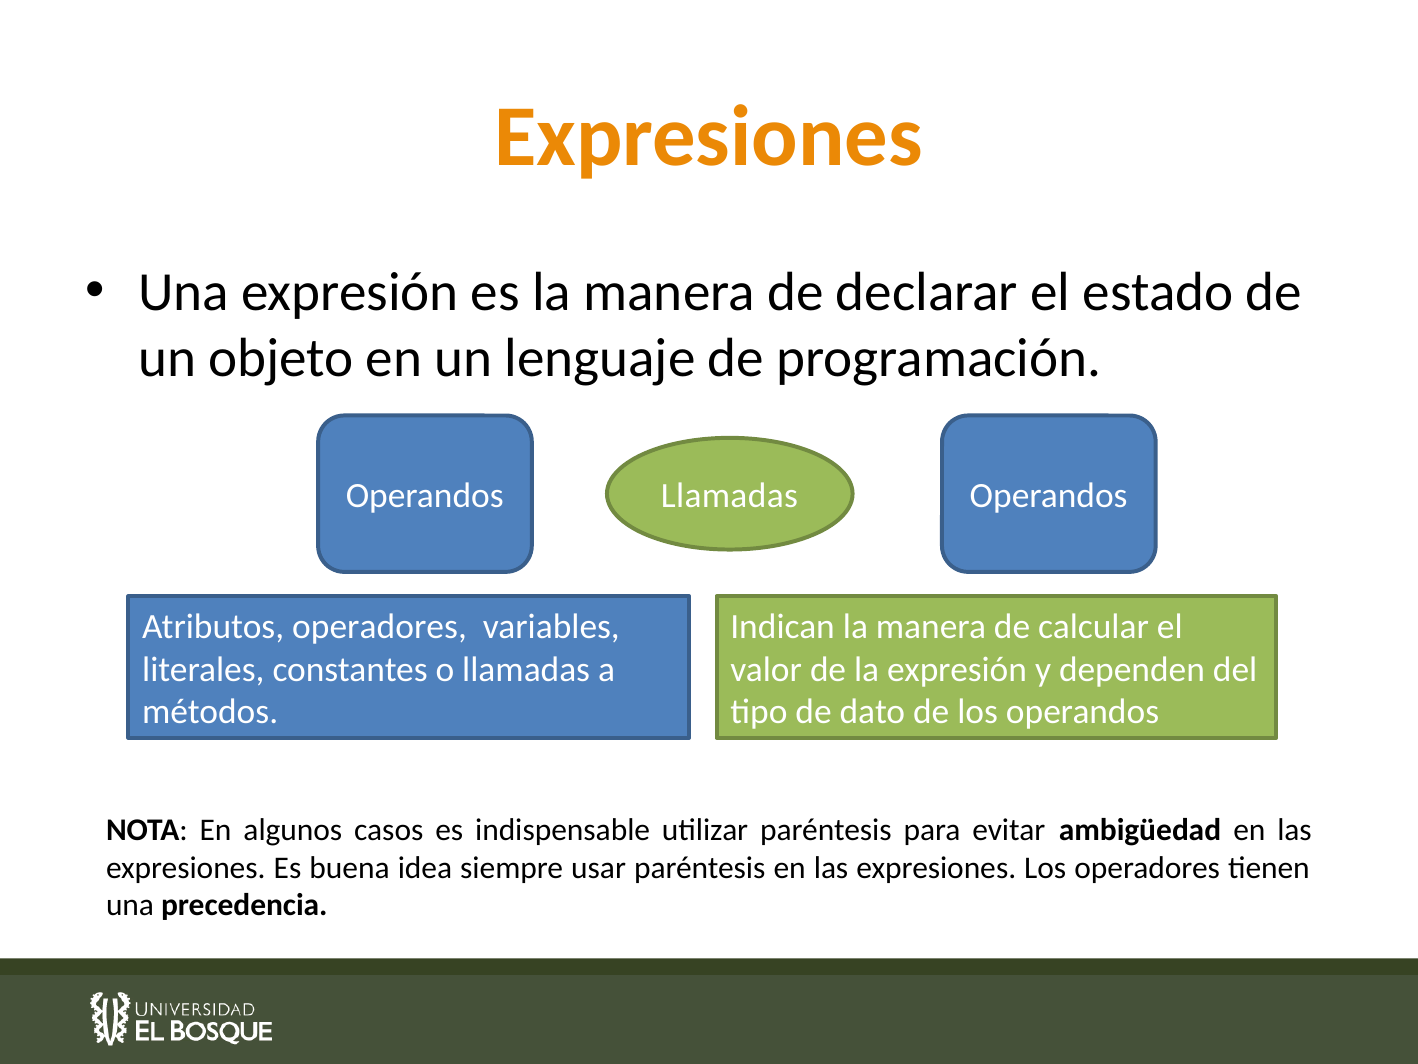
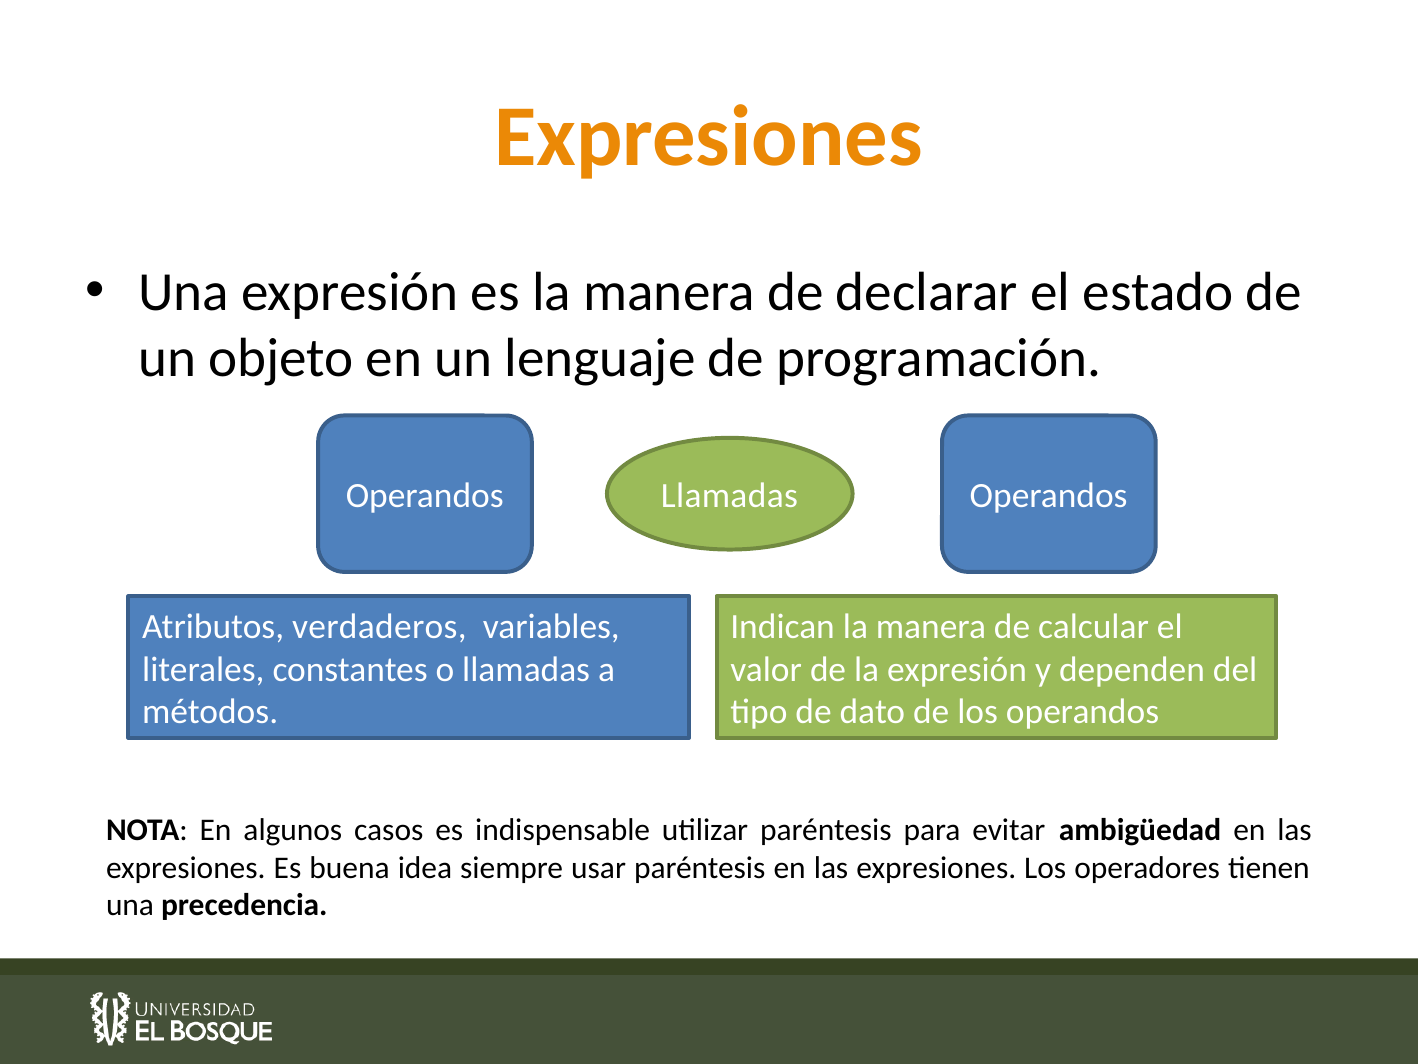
Atributos operadores: operadores -> verdaderos
